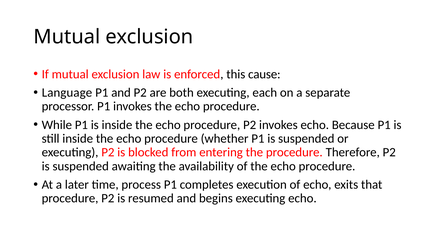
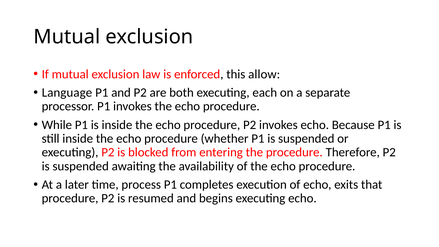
cause: cause -> allow
